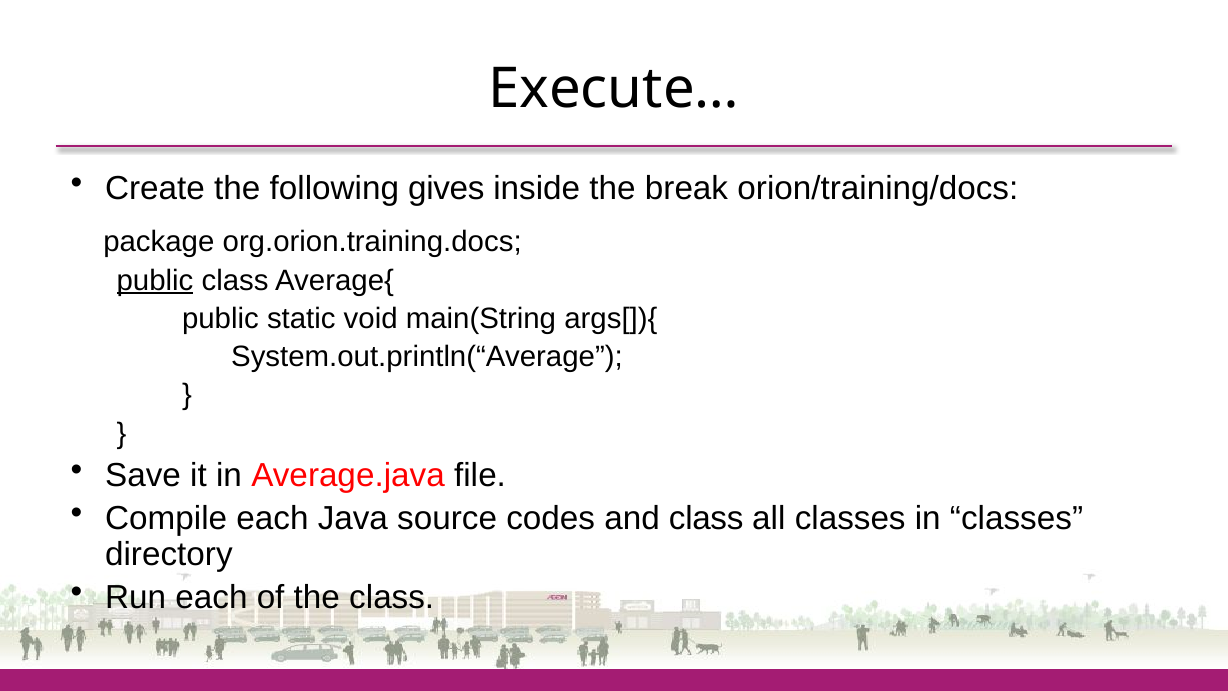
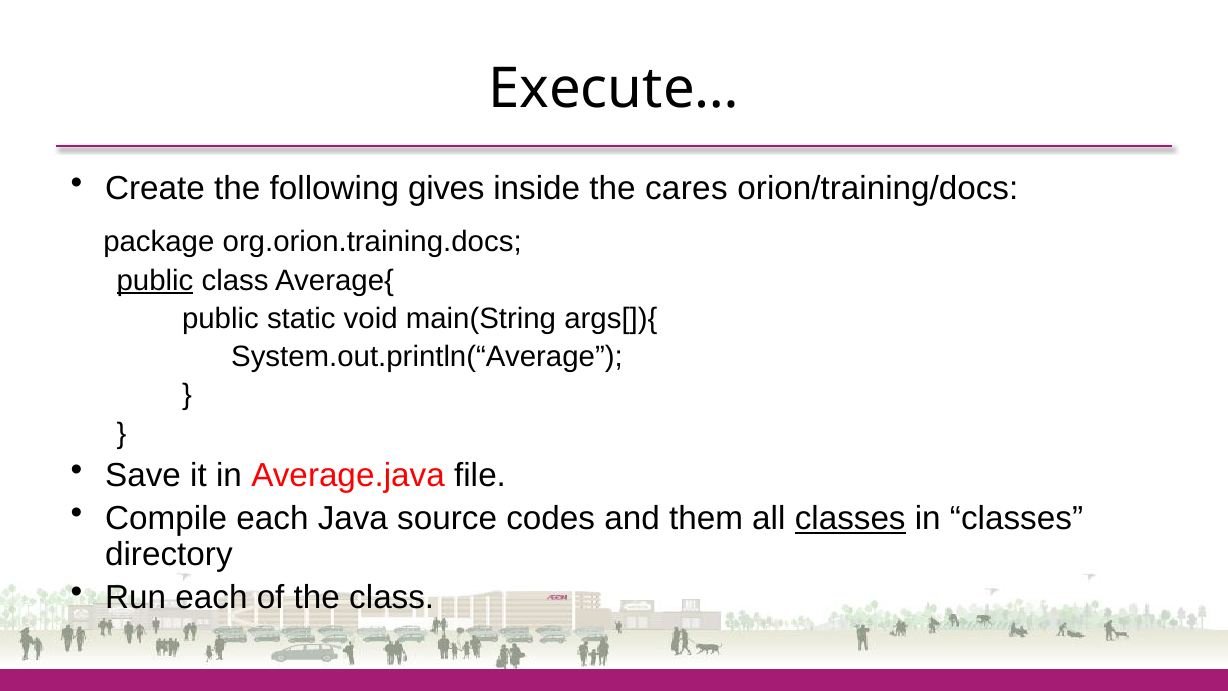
break: break -> cares
and class: class -> them
classes at (850, 518) underline: none -> present
